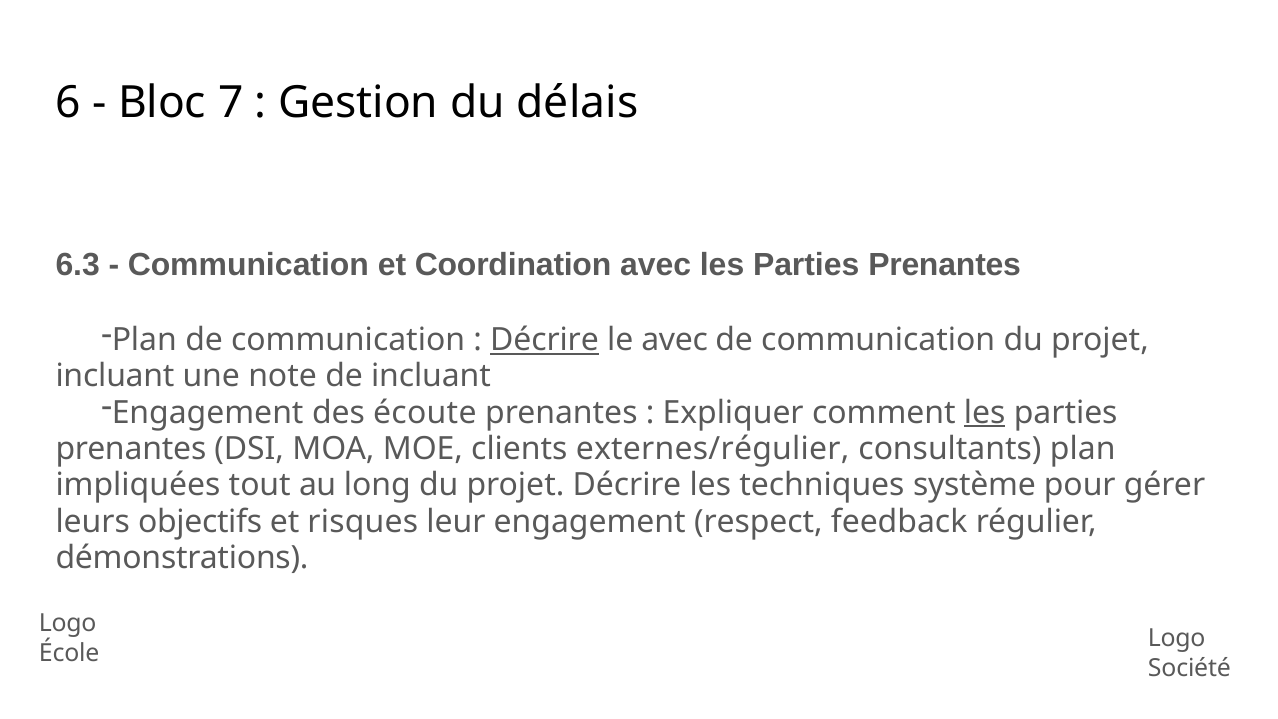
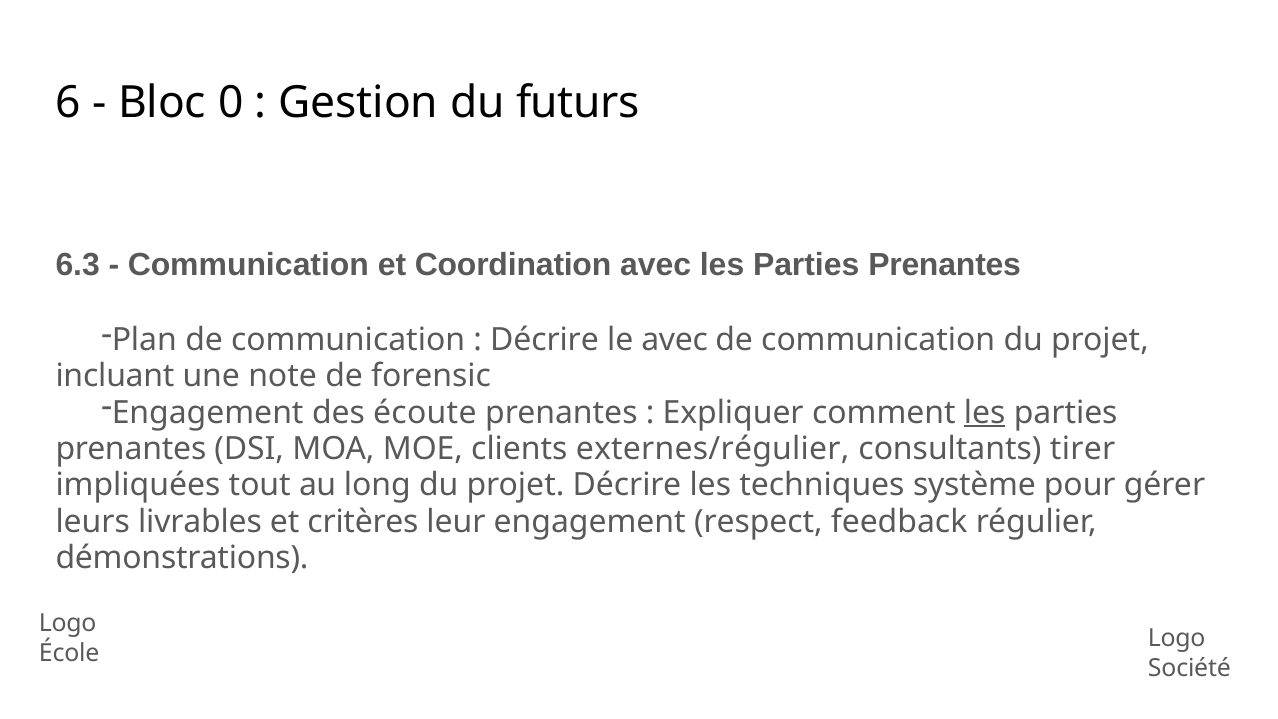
7: 7 -> 0
délais: délais -> futurs
Décrire at (545, 340) underline: present -> none
de incluant: incluant -> forensic
consultants plan: plan -> tirer
objectifs: objectifs -> livrables
risques: risques -> critères
